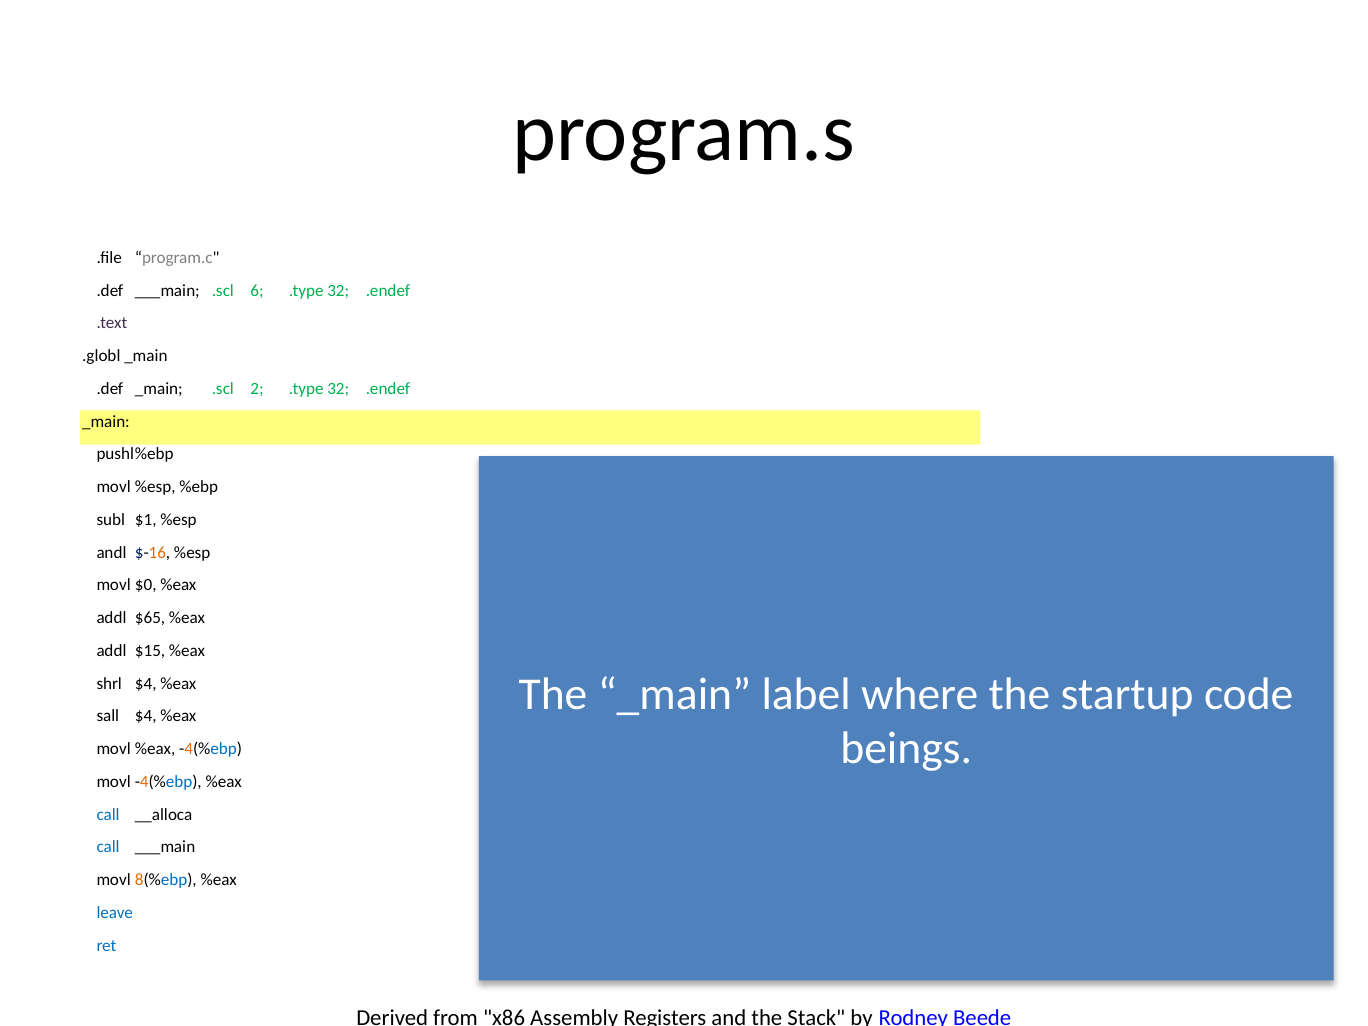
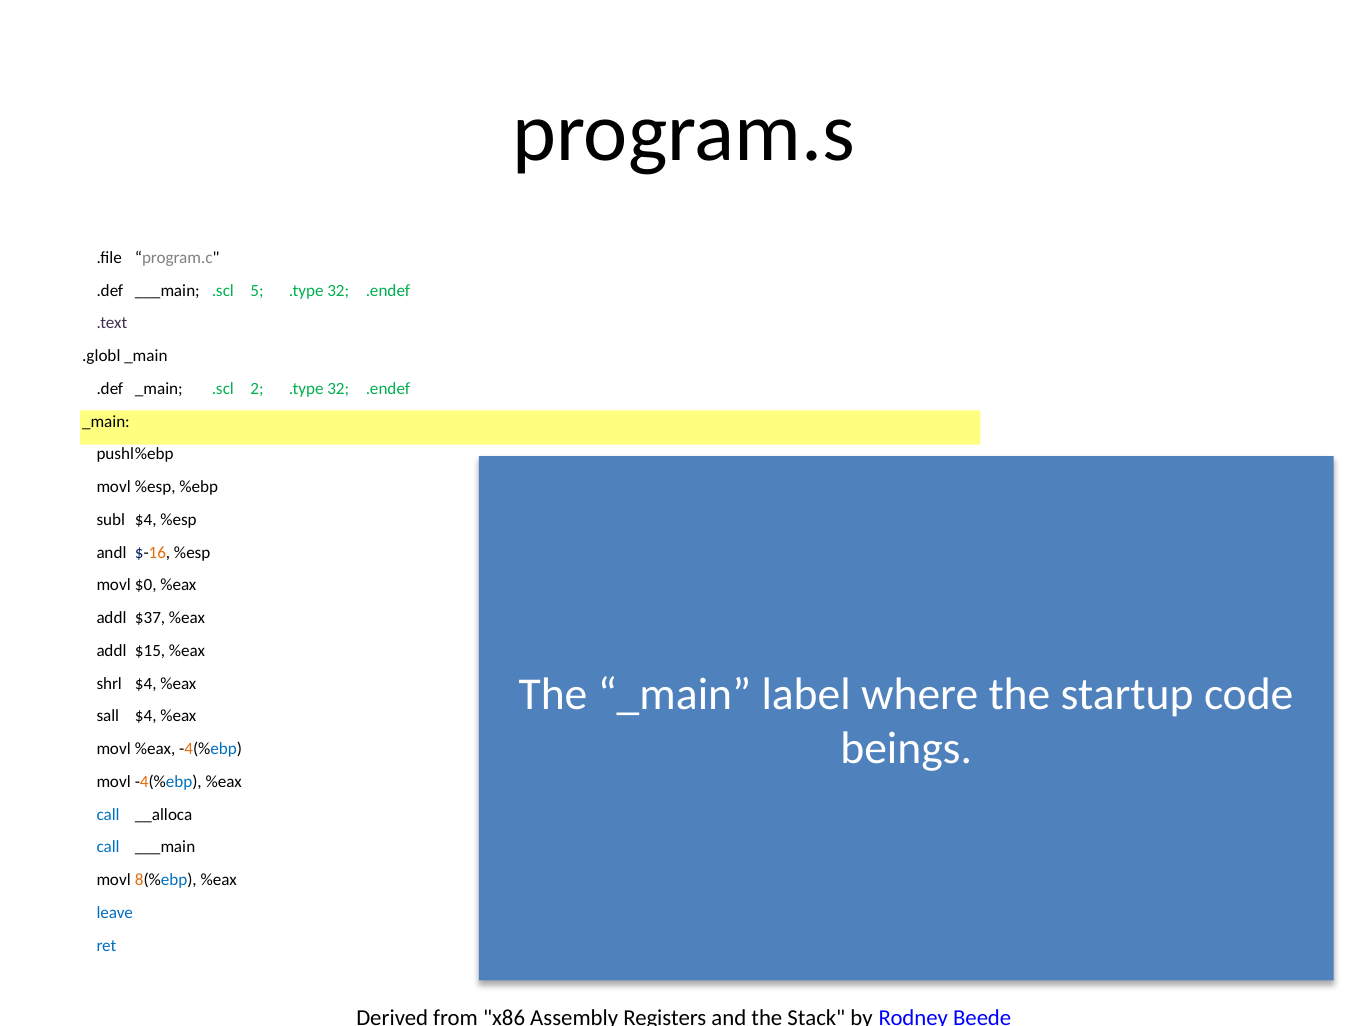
6: 6 -> 5
subl $1: $1 -> $4
$65: $65 -> $37
